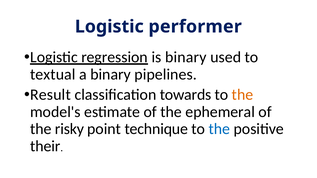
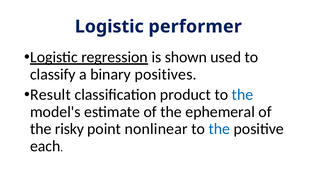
is binary: binary -> shown
textual: textual -> classify
pipelines: pipelines -> positives
towards: towards -> product
the at (242, 95) colour: orange -> blue
technique: technique -> nonlinear
their: their -> each
